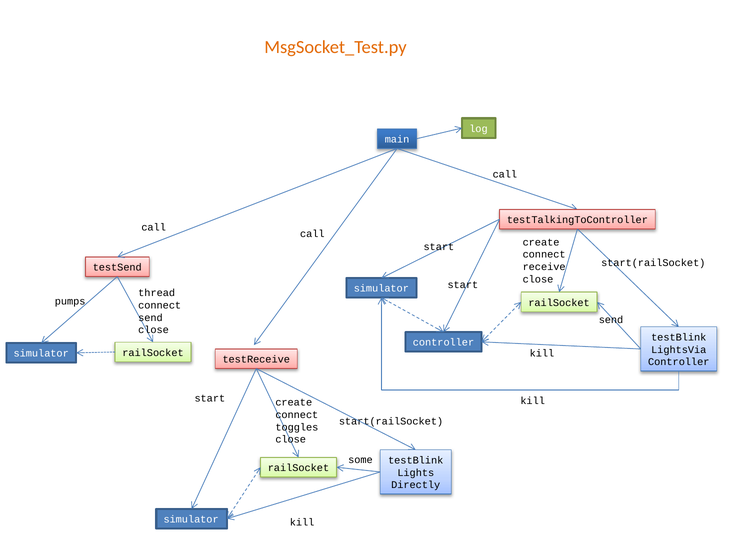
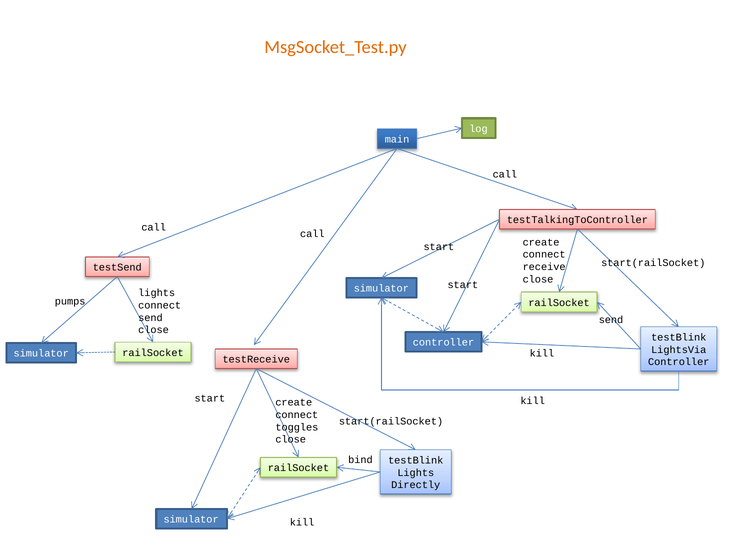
thread at (157, 293): thread -> lights
some: some -> bind
